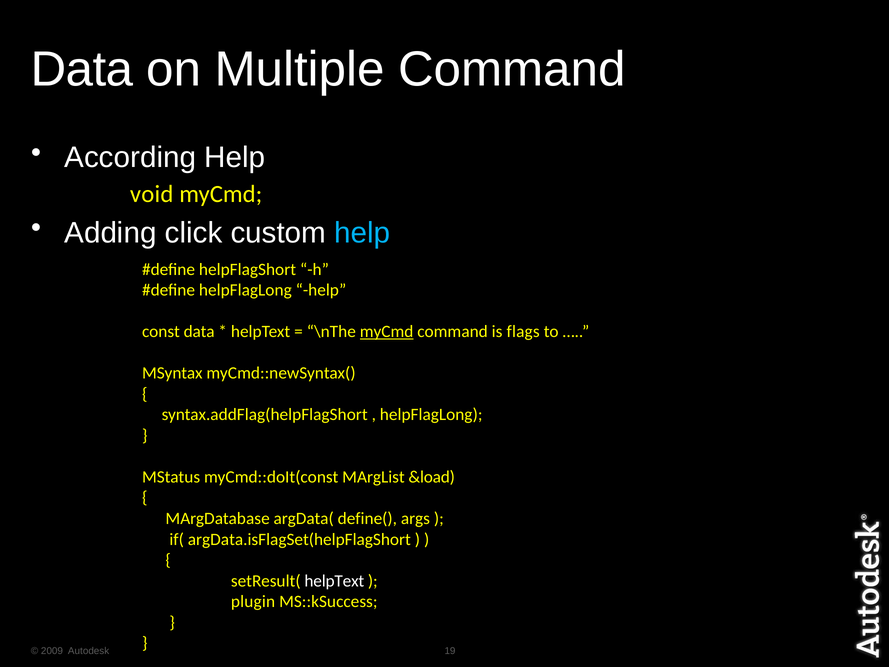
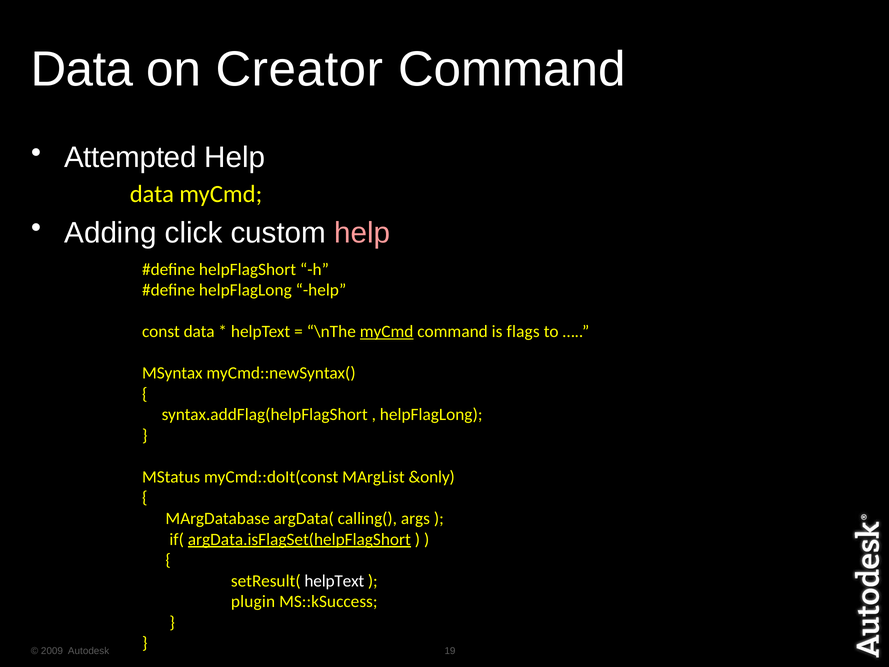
Multiple: Multiple -> Creator
According: According -> Attempted
void at (152, 194): void -> data
help at (362, 233) colour: light blue -> pink
&load: &load -> &only
define(: define( -> calling(
argData.isFlagSet(helpFlagShort underline: none -> present
